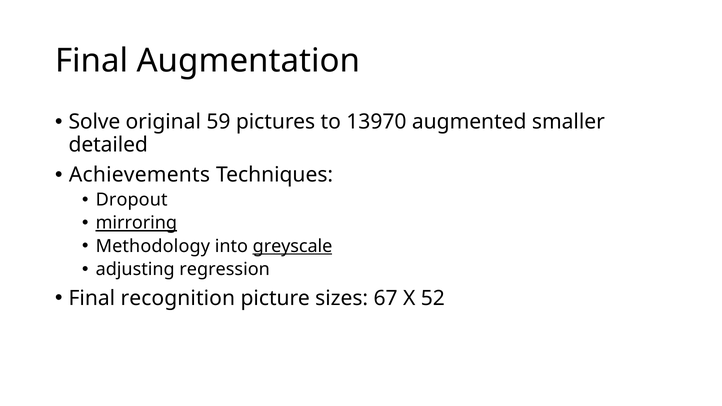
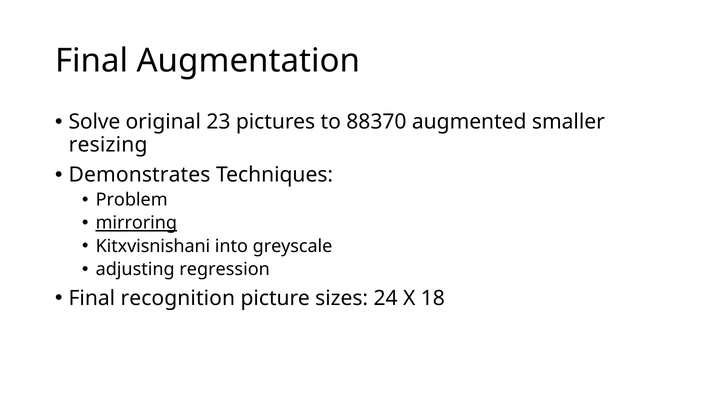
59: 59 -> 23
13970: 13970 -> 88370
detailed: detailed -> resizing
Achievements: Achievements -> Demonstrates
Dropout: Dropout -> Problem
Methodology: Methodology -> Kitxvisnishani
greyscale underline: present -> none
67: 67 -> 24
52: 52 -> 18
